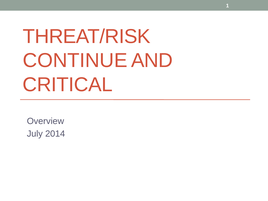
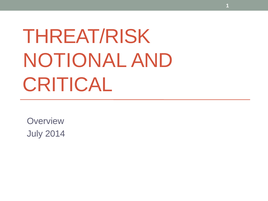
CONTINUE: CONTINUE -> NOTIONAL
